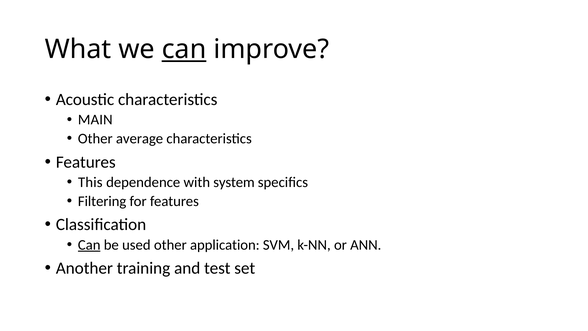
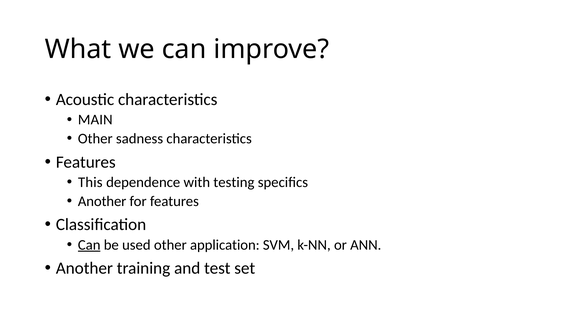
can at (184, 49) underline: present -> none
average: average -> sadness
system: system -> testing
Filtering at (102, 201): Filtering -> Another
